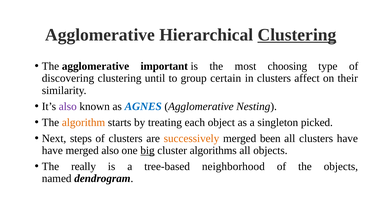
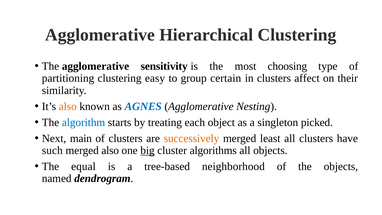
Clustering at (297, 35) underline: present -> none
important: important -> sensitivity
discovering: discovering -> partitioning
until: until -> easy
also at (68, 106) colour: purple -> orange
algorithm colour: orange -> blue
steps: steps -> main
been: been -> least
have at (52, 150): have -> such
really: really -> equal
